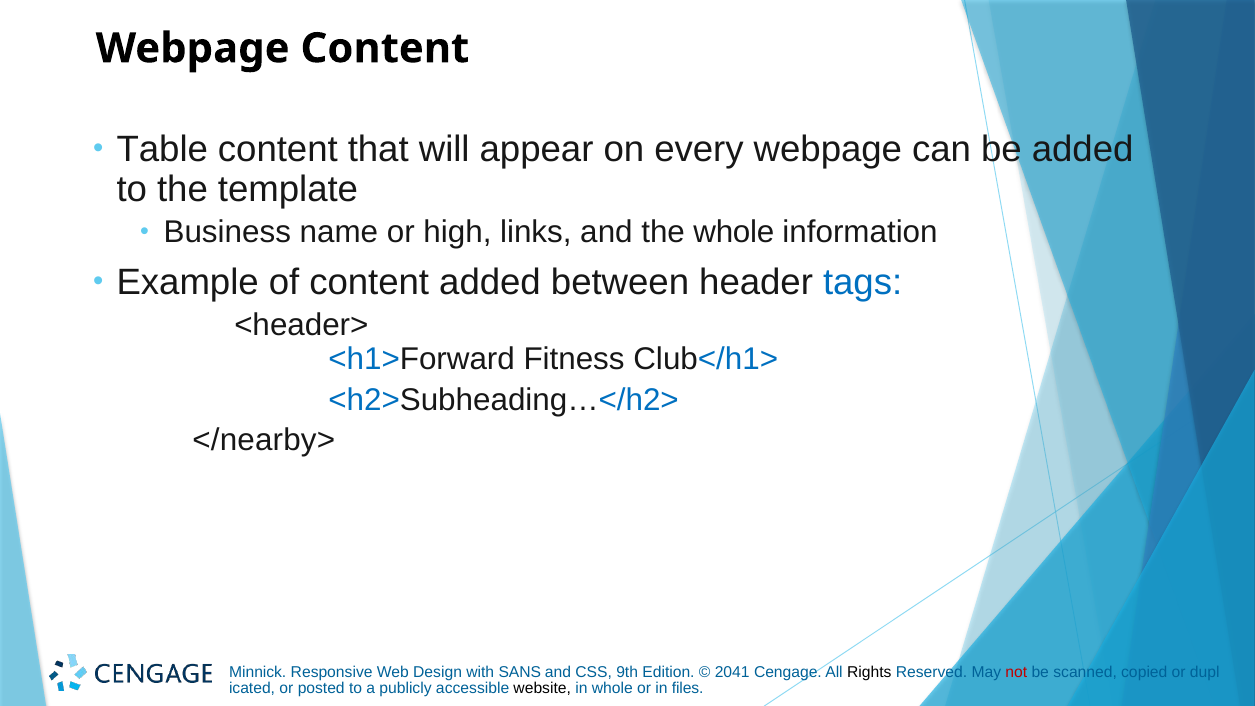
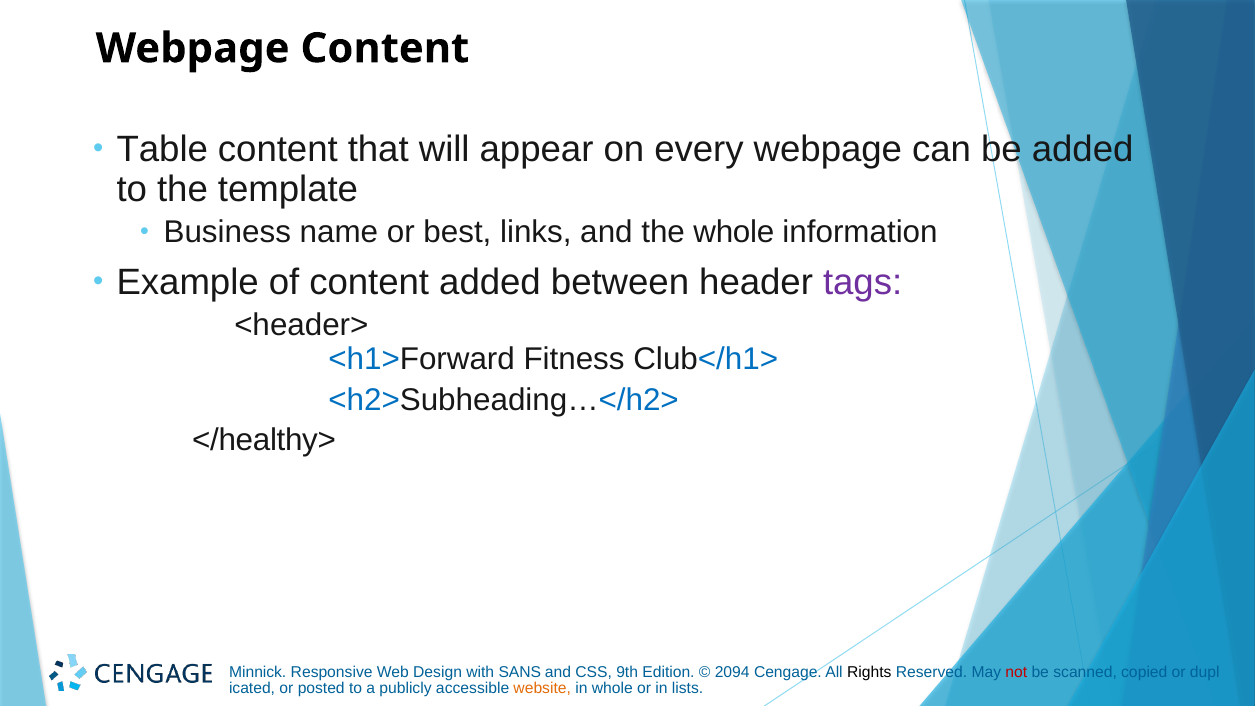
high: high -> best
tags colour: blue -> purple
</nearby>: </nearby> -> </healthy>
2041: 2041 -> 2094
website colour: black -> orange
files: files -> lists
